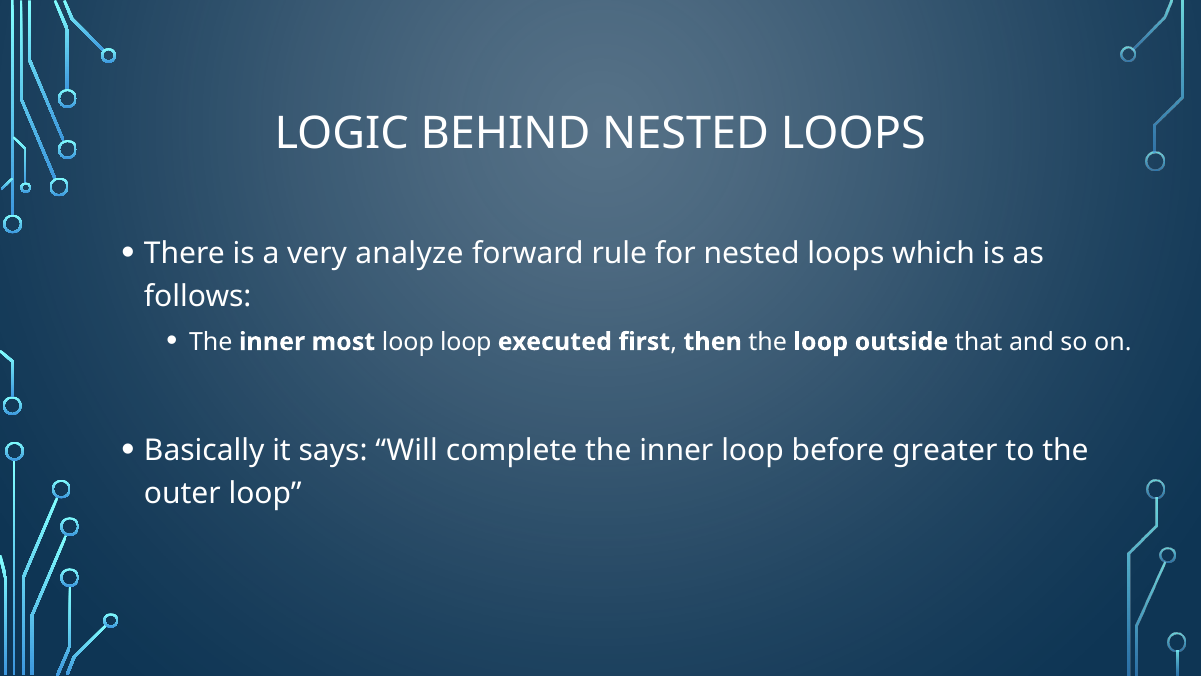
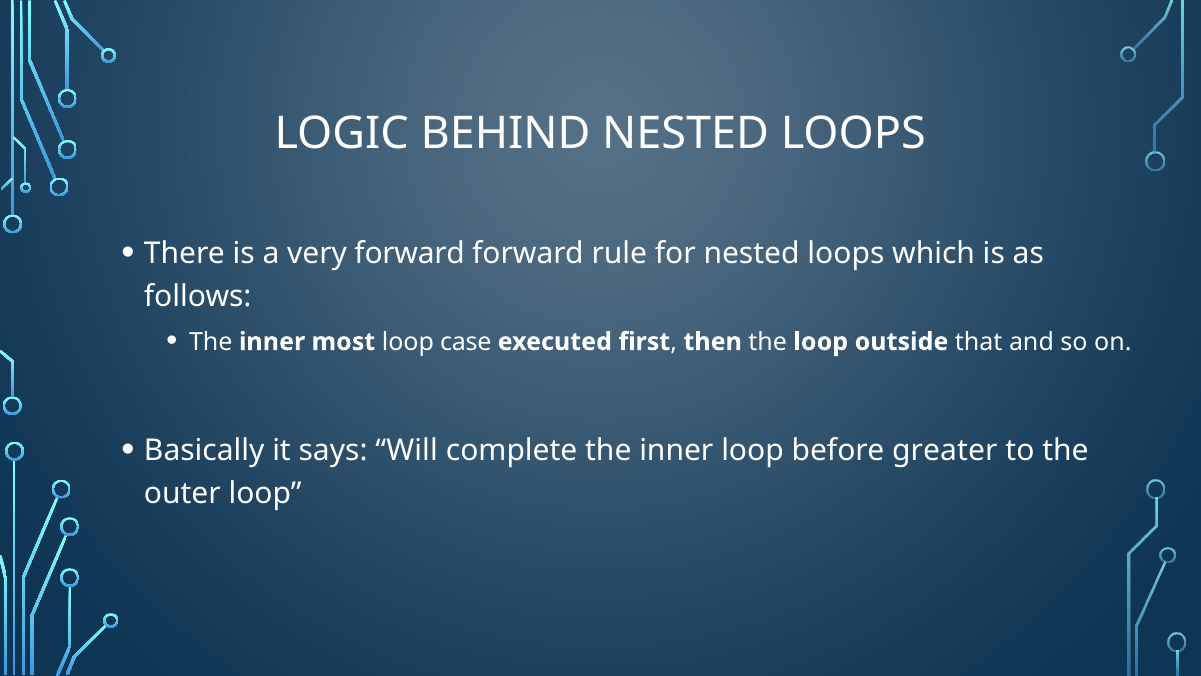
very analyze: analyze -> forward
loop loop: loop -> case
